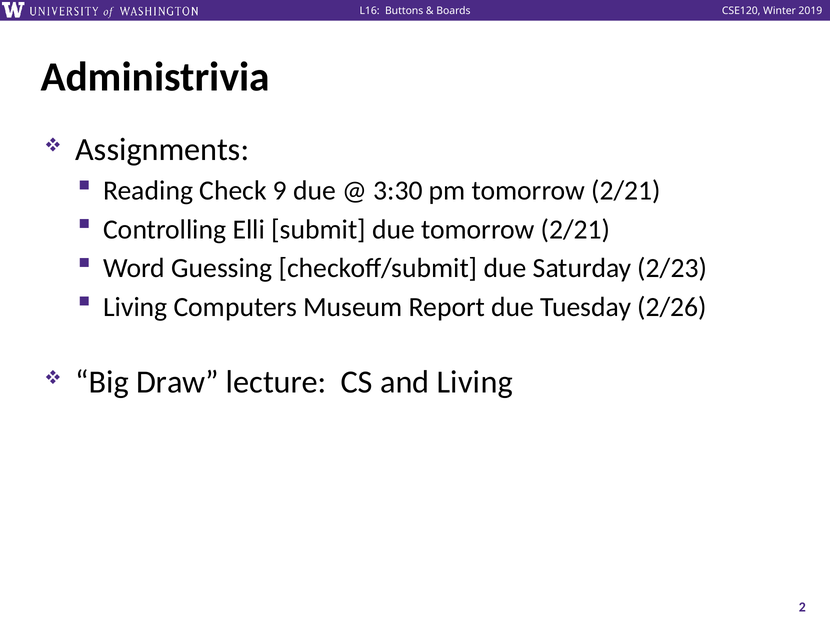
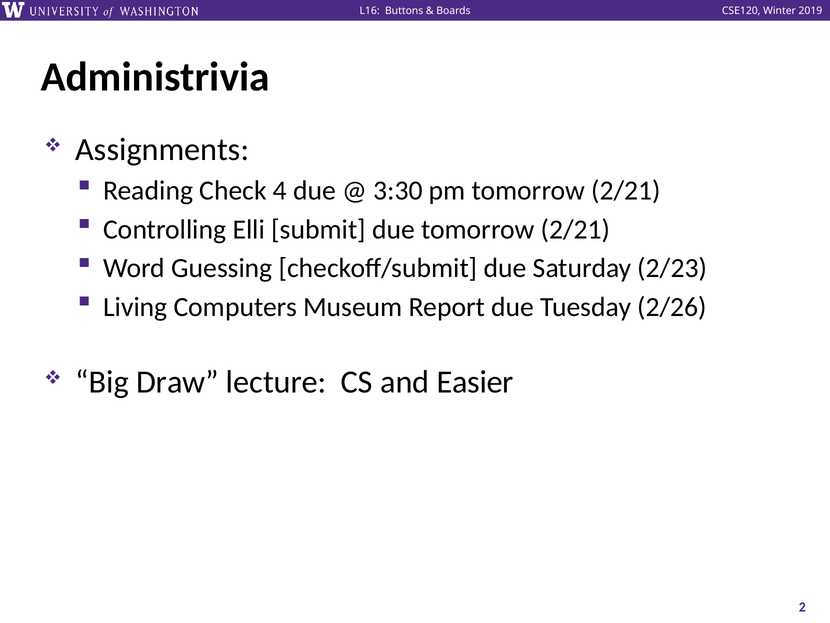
9: 9 -> 4
and Living: Living -> Easier
